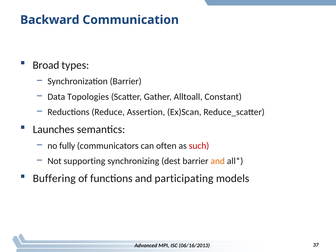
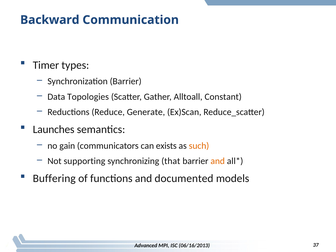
Broad: Broad -> Timer
Assertion: Assertion -> Generate
fully: fully -> gain
often: often -> exists
such colour: red -> orange
dest: dest -> that
participating: participating -> documented
